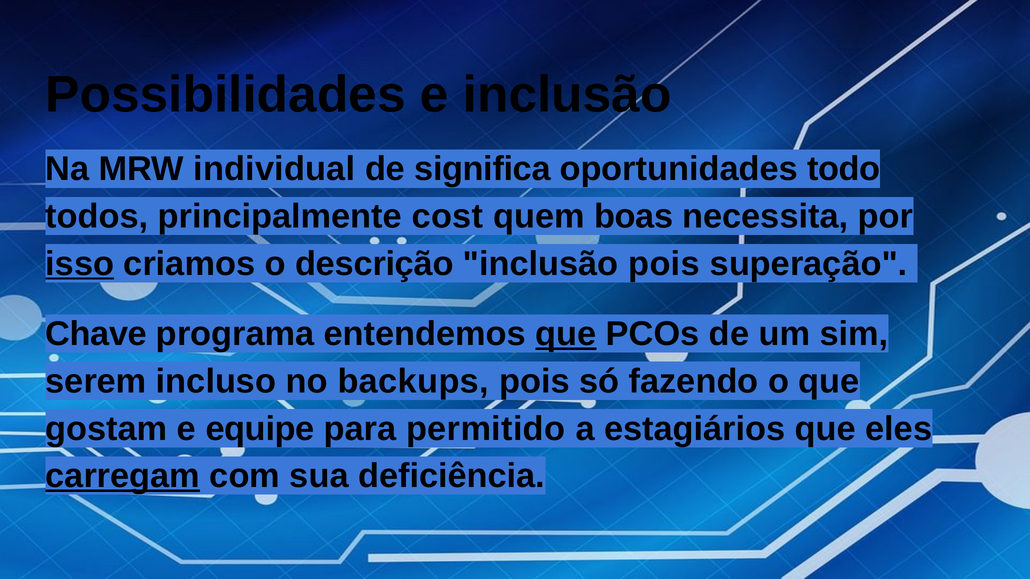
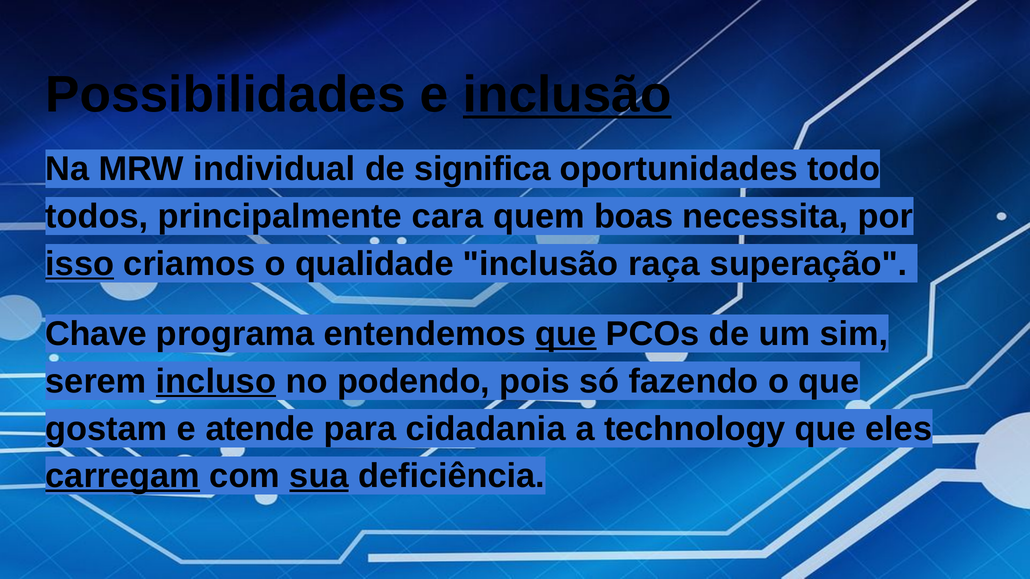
inclusão at (567, 95) underline: none -> present
cost: cost -> cara
descrição: descrição -> qualidade
inclusão pois: pois -> raça
incluso underline: none -> present
backups: backups -> podendo
equipe: equipe -> atende
permitido: permitido -> cidadania
estagiários: estagiários -> technology
sua underline: none -> present
